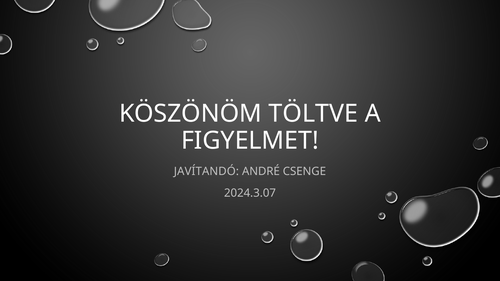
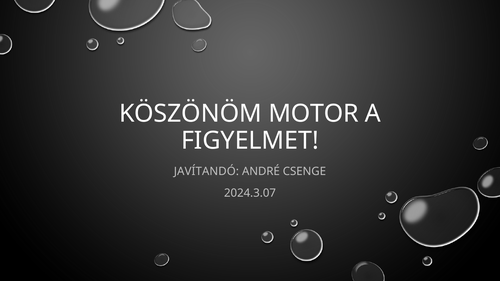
TÖLTVE: TÖLTVE -> MOTOR
